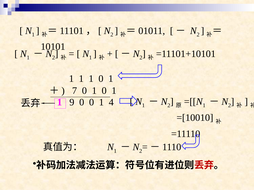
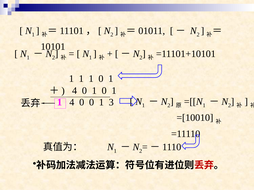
7 at (75, 91): 7 -> 4
1 9: 9 -> 4
4: 4 -> 3
